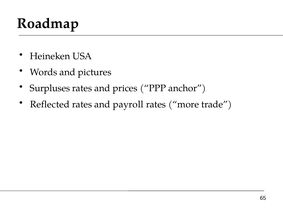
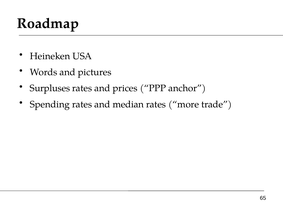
Reflected: Reflected -> Spending
payroll: payroll -> median
